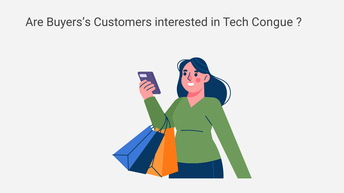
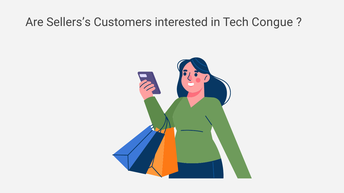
Buyers’s: Buyers’s -> Sellers’s
